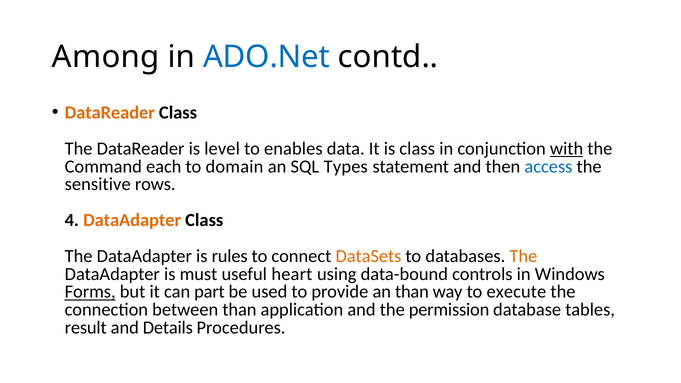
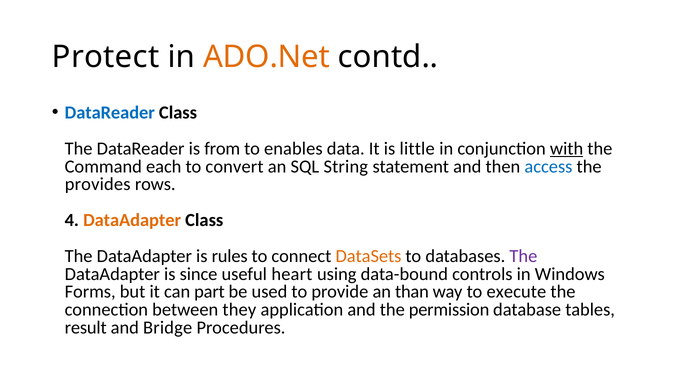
Among: Among -> Protect
ADO.Net colour: blue -> orange
DataReader at (110, 113) colour: orange -> blue
level: level -> from
is class: class -> little
domain: domain -> convert
Types: Types -> String
sensitive: sensitive -> provides
The at (523, 256) colour: orange -> purple
must: must -> since
Forms underline: present -> none
between than: than -> they
Details: Details -> Bridge
